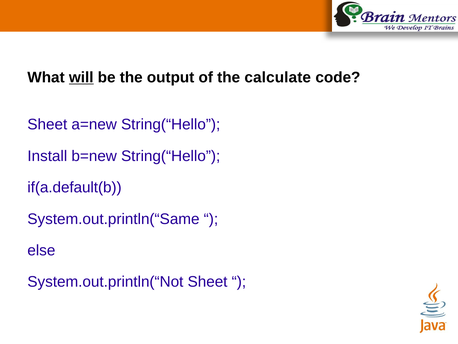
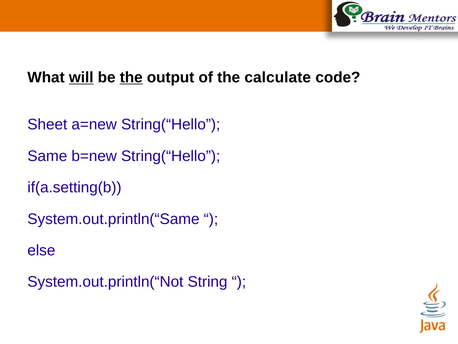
the at (131, 77) underline: none -> present
Install: Install -> Same
if(a.default(b: if(a.default(b -> if(a.setting(b
System.out.println(“Not Sheet: Sheet -> String
